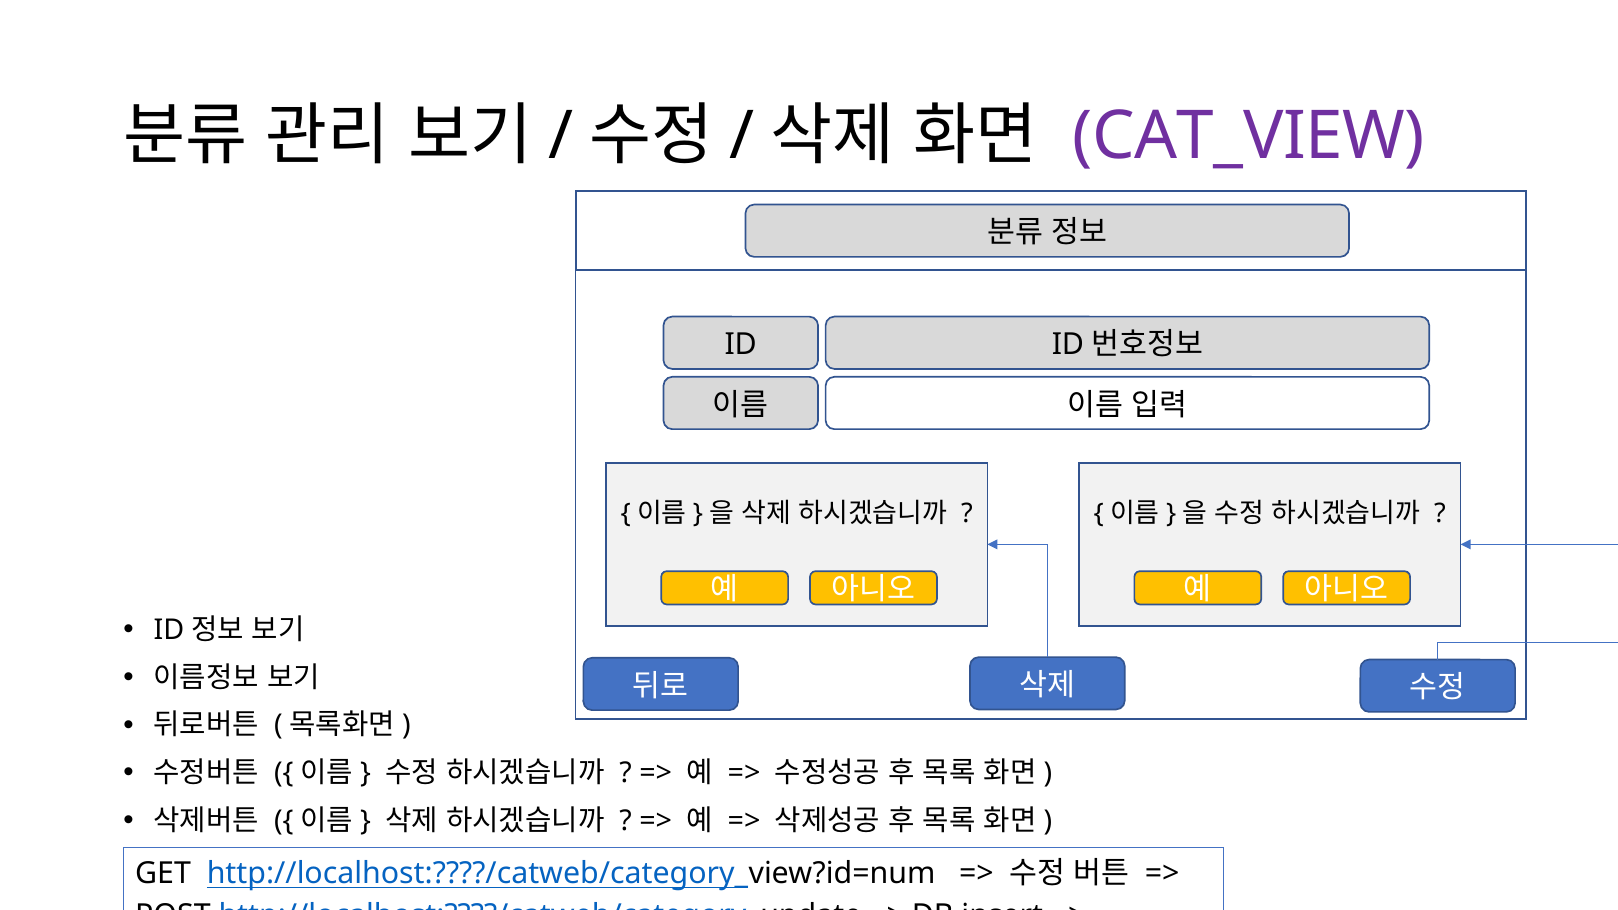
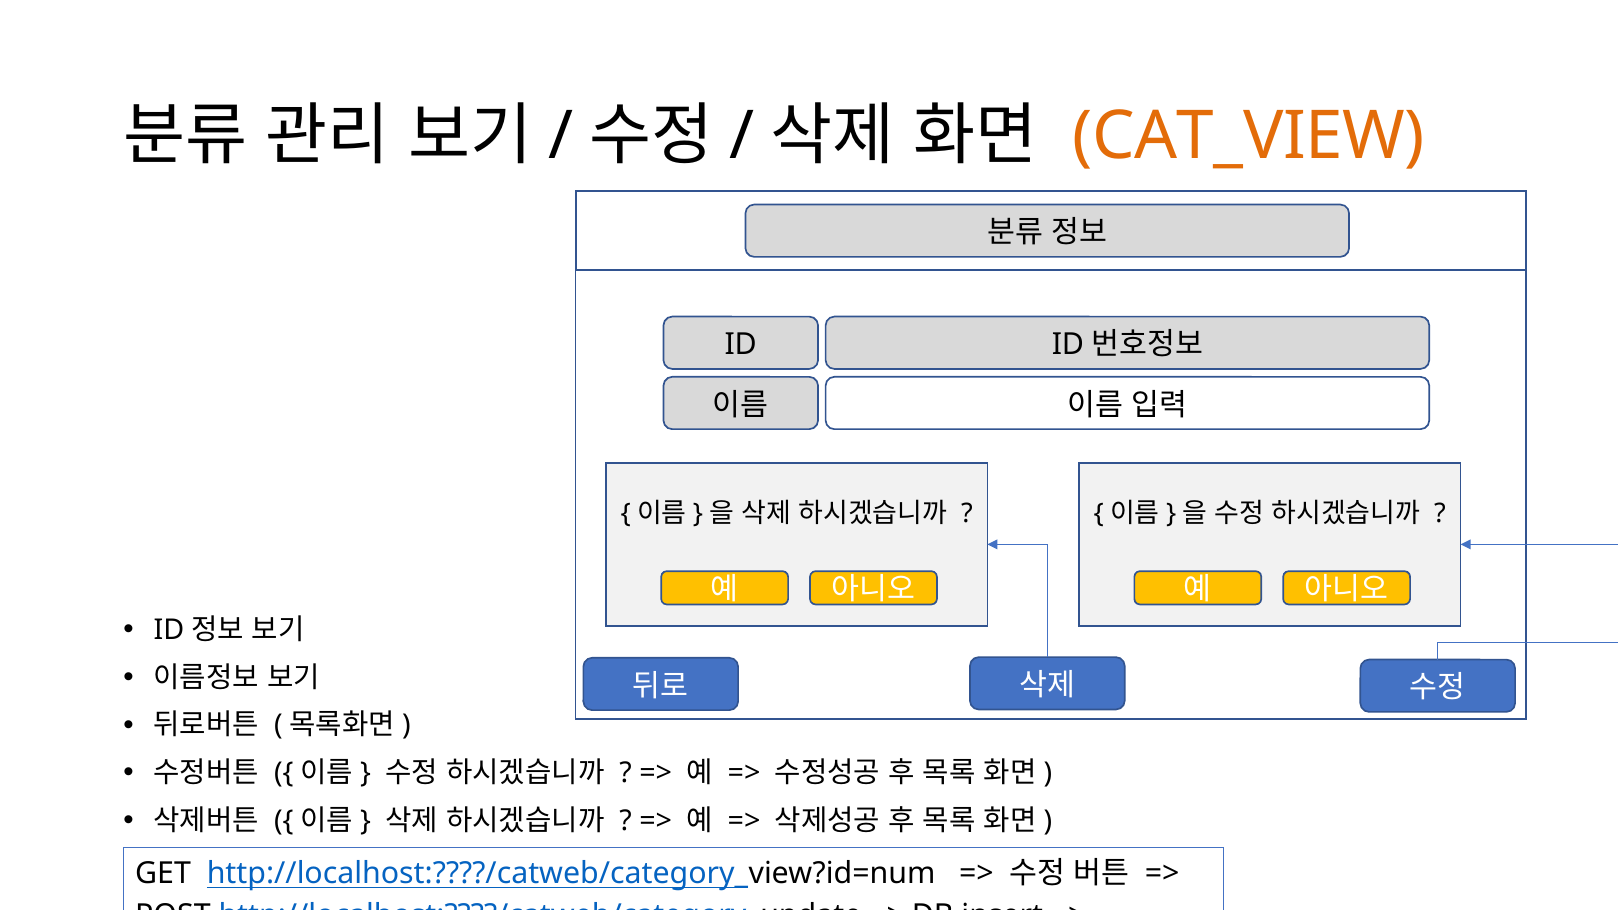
CAT_VIEW colour: purple -> orange
